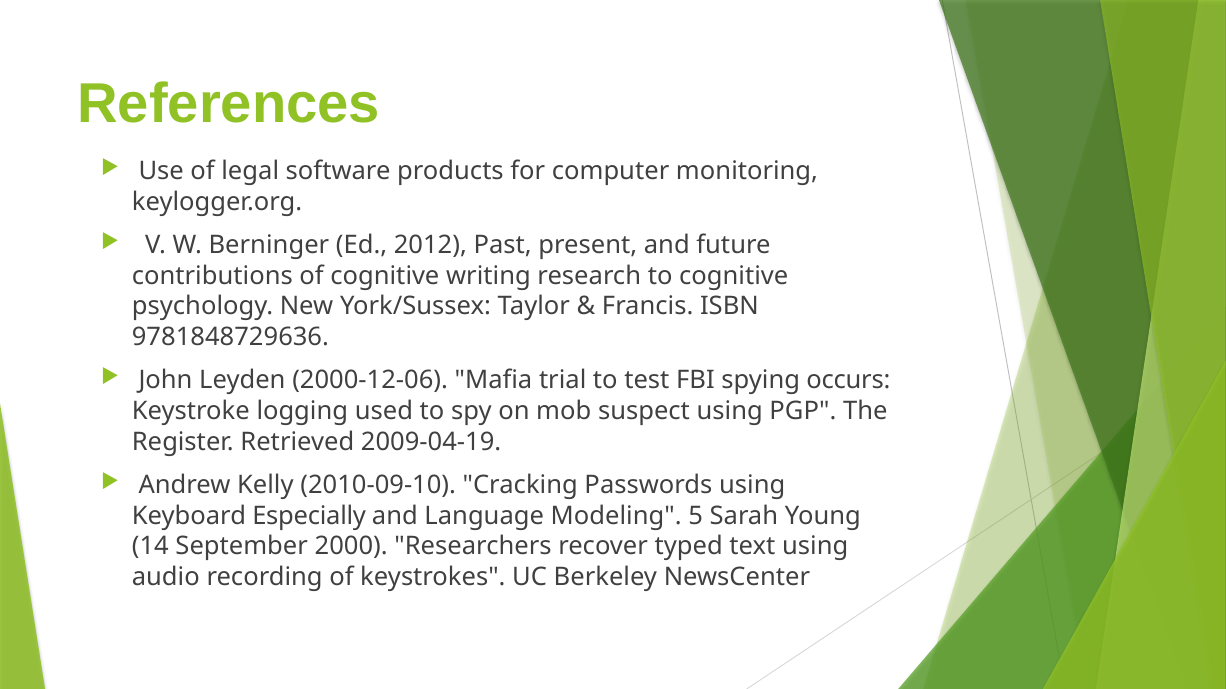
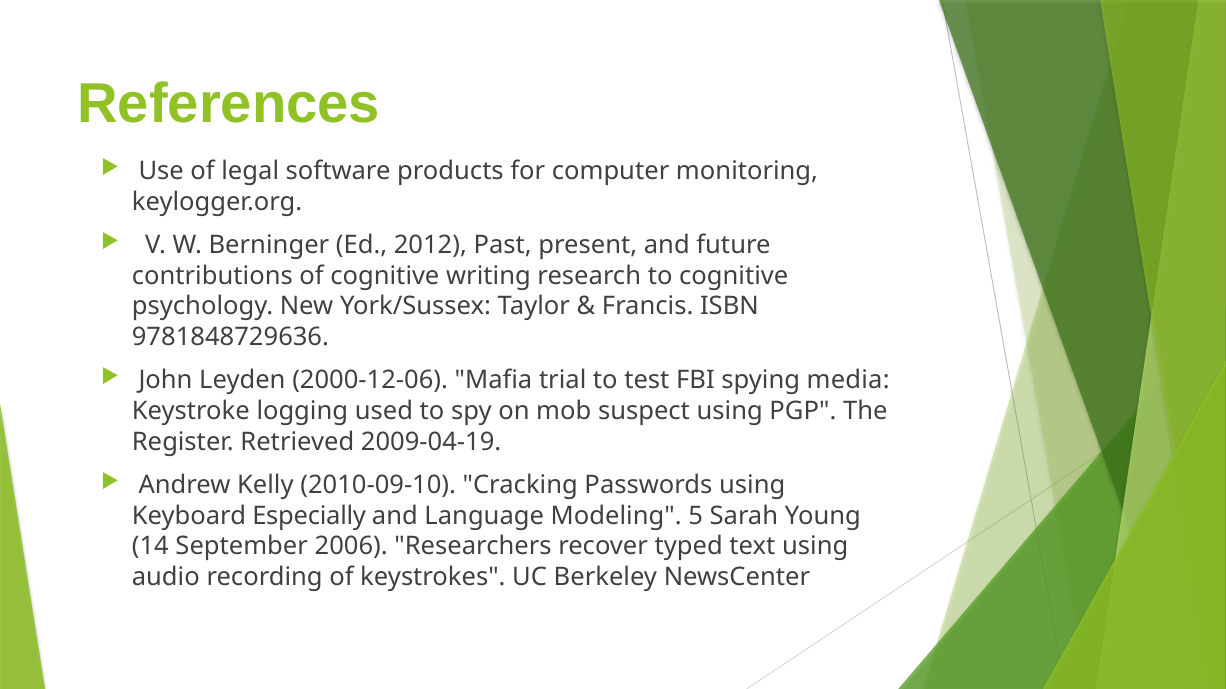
occurs: occurs -> media
2000: 2000 -> 2006
